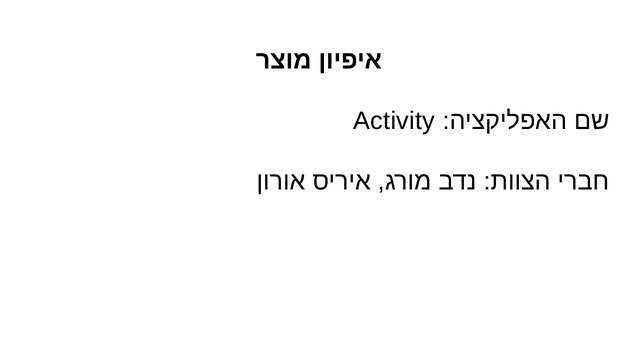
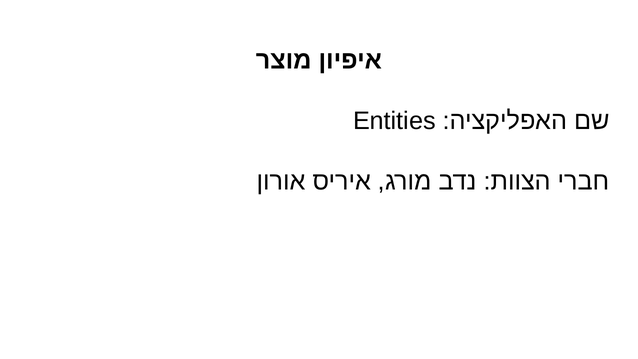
Activity: Activity -> Entities
